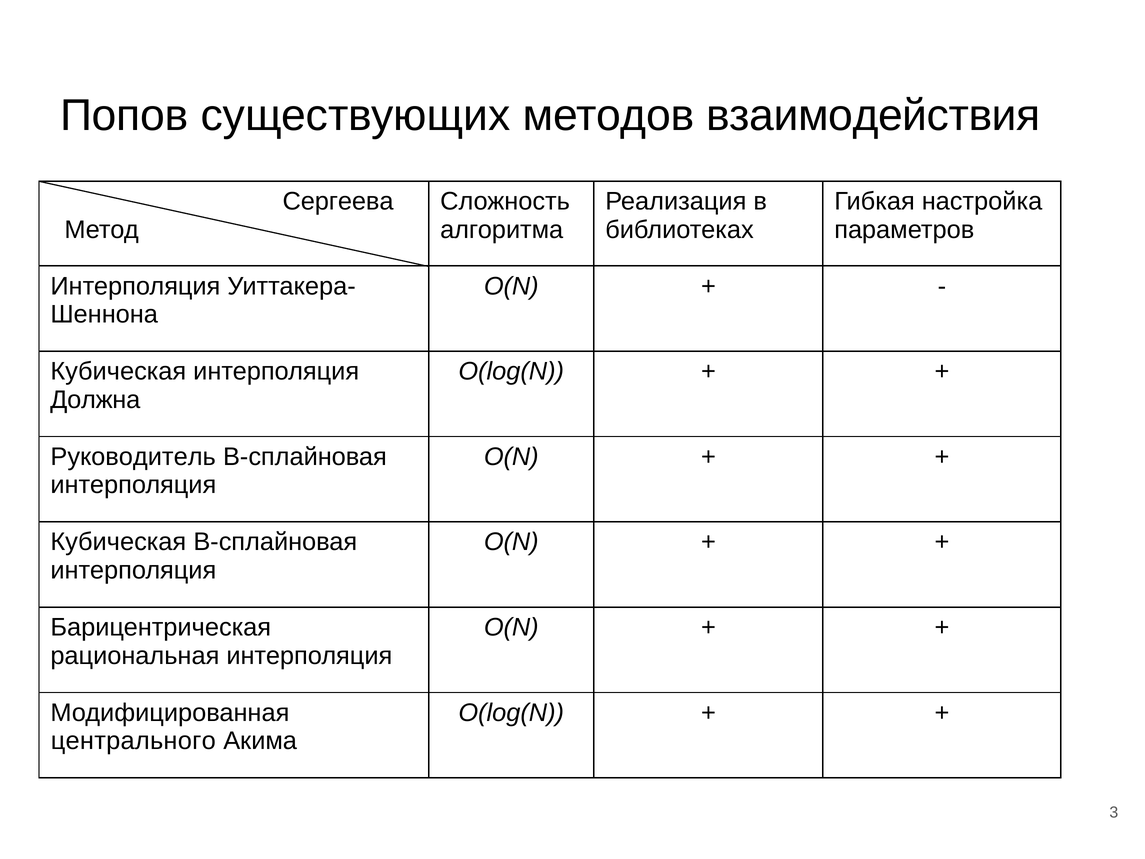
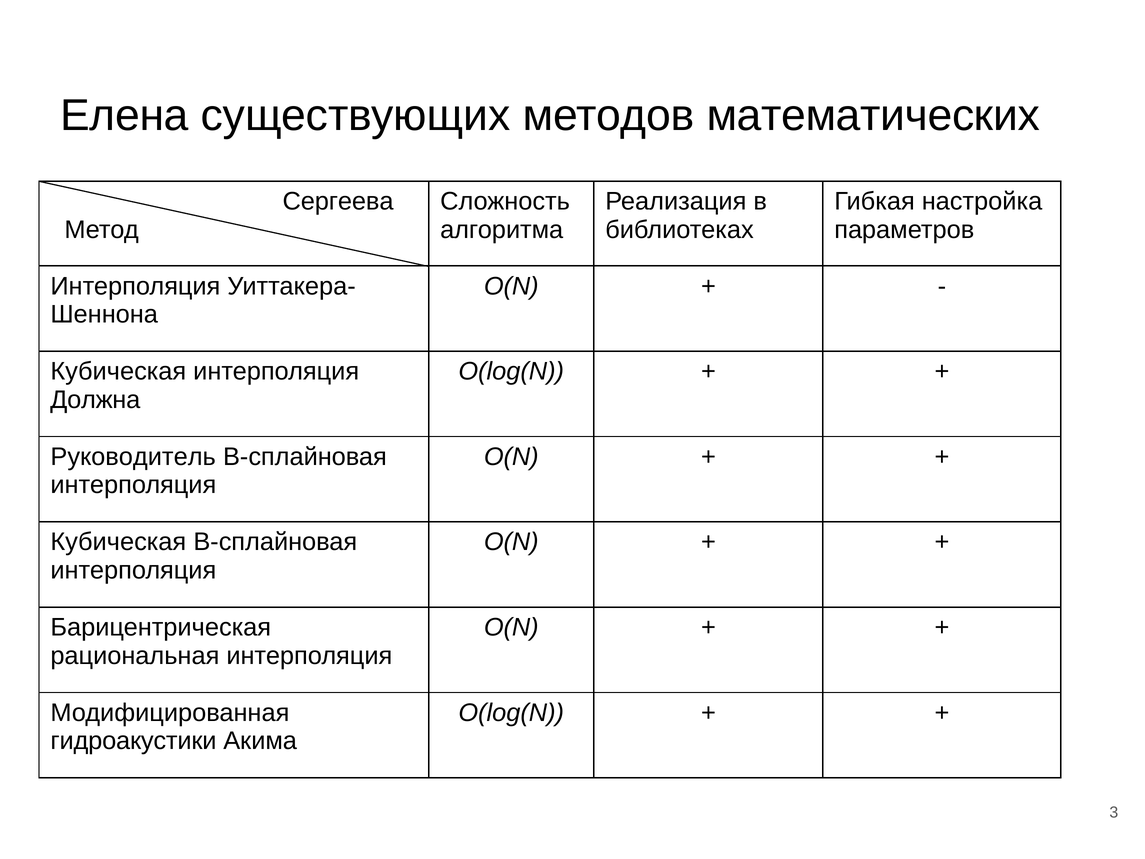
Попов: Попов -> Елена
взаимодействия: взаимодействия -> математических
центрального: центрального -> гидроакустики
